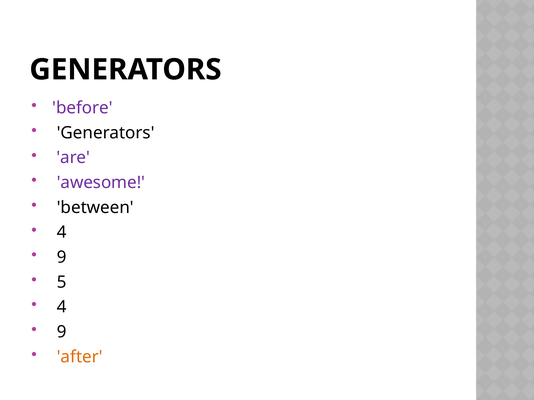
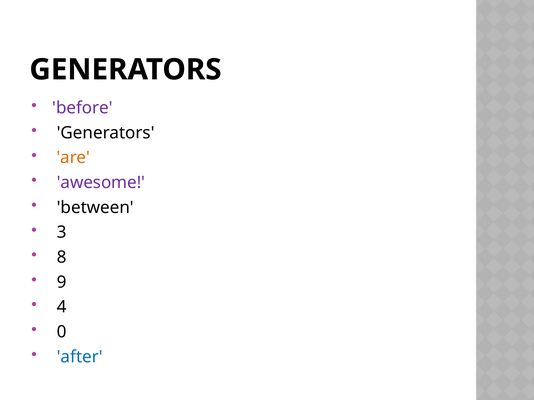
are colour: purple -> orange
4 at (62, 233): 4 -> 3
9 at (62, 258): 9 -> 8
5: 5 -> 9
9 at (62, 332): 9 -> 0
after colour: orange -> blue
